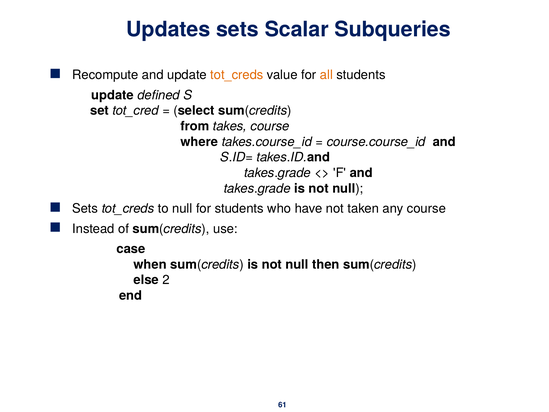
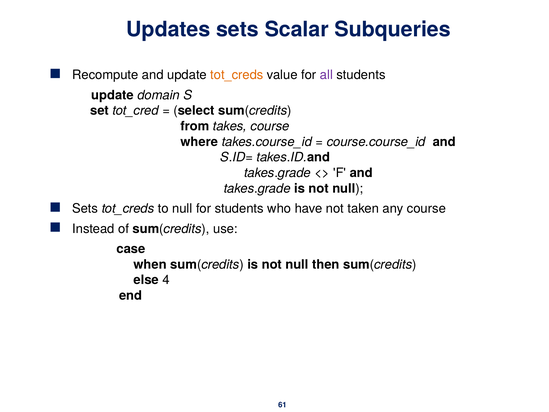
all colour: orange -> purple
defined: defined -> domain
2: 2 -> 4
